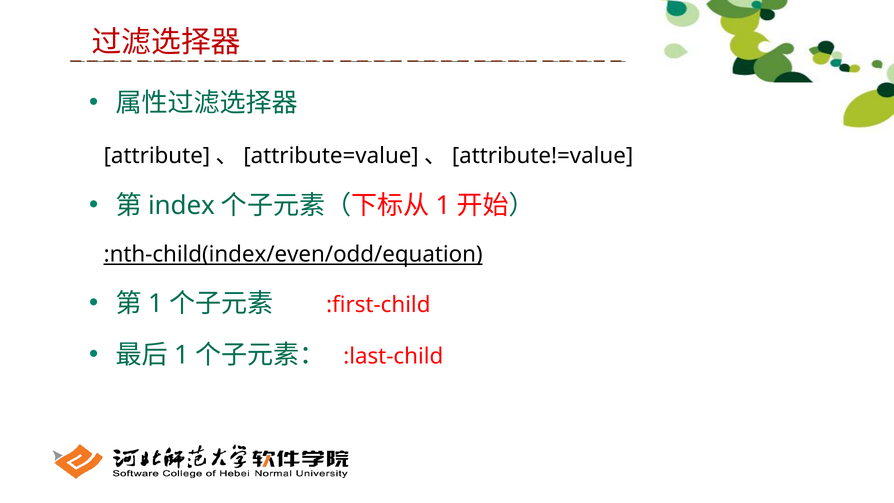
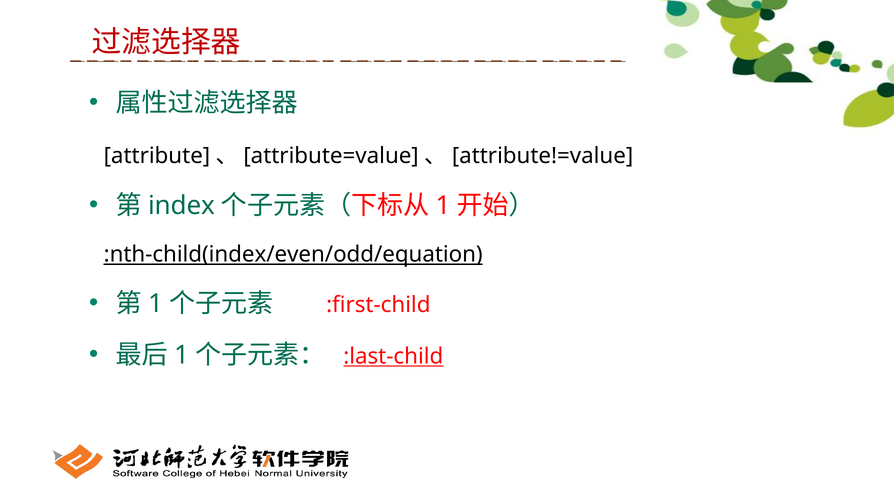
:last-child underline: none -> present
